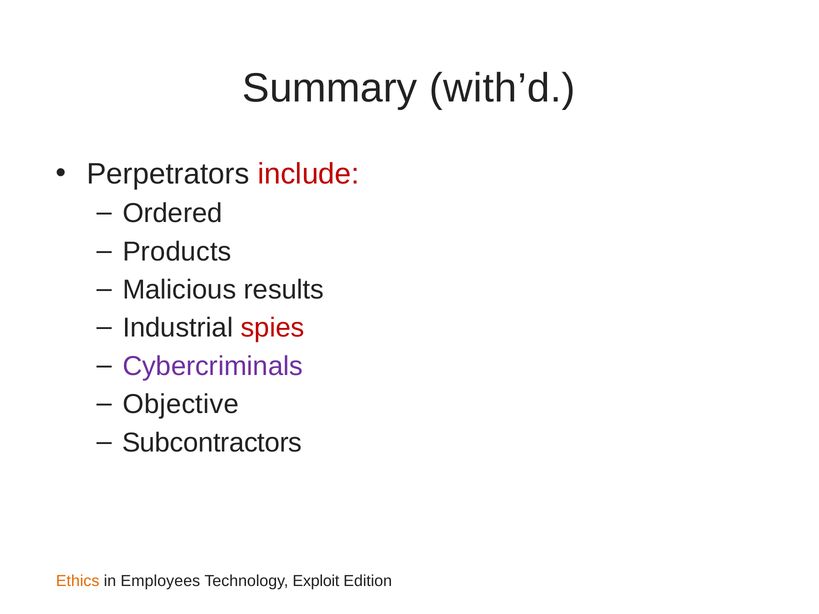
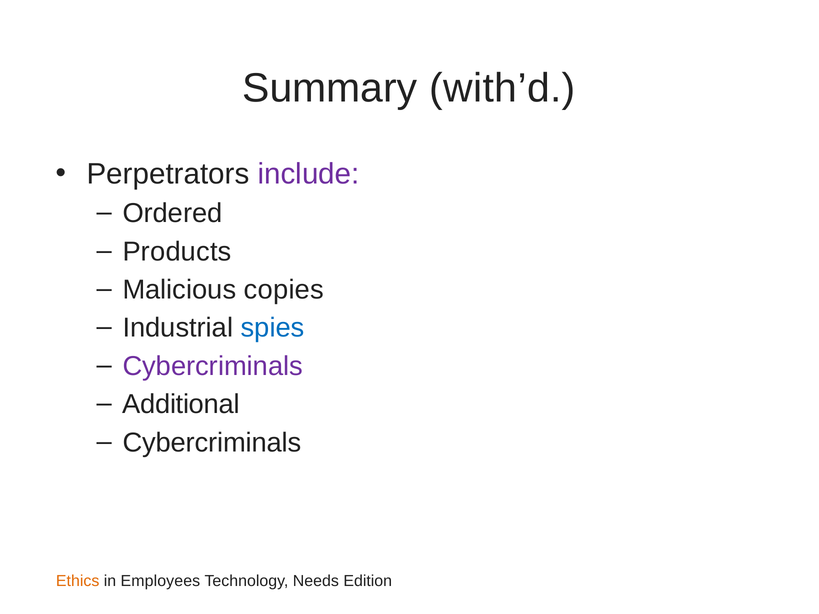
include colour: red -> purple
results: results -> copies
spies colour: red -> blue
Objective: Objective -> Additional
Subcontractors at (212, 443): Subcontractors -> Cybercriminals
Exploit: Exploit -> Needs
